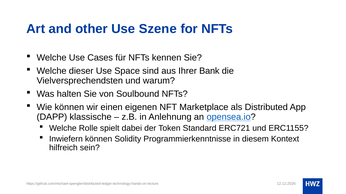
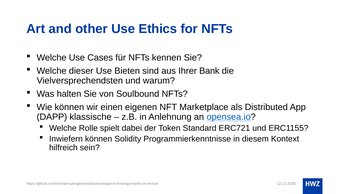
Szene: Szene -> Ethics
Space: Space -> Bieten
